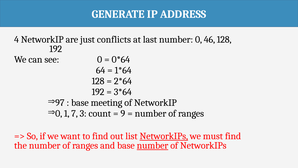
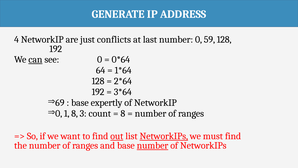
46: 46 -> 59
can underline: none -> present
97: 97 -> 69
meeting: meeting -> expertly
1 7: 7 -> 8
9 at (123, 113): 9 -> 8
out underline: none -> present
